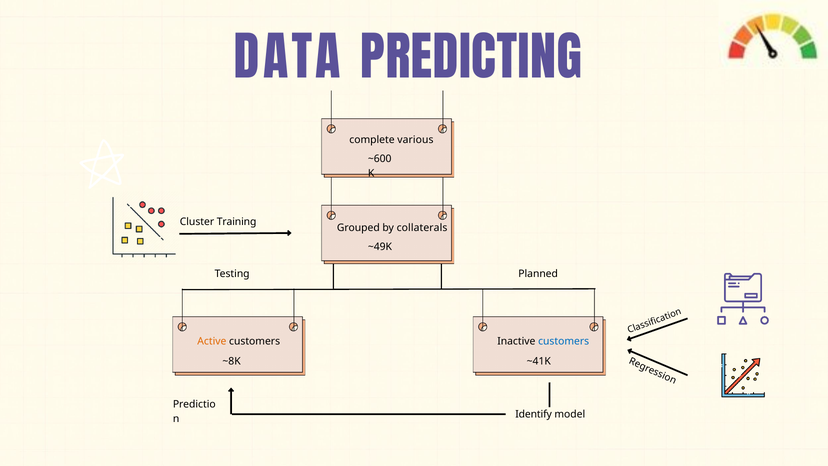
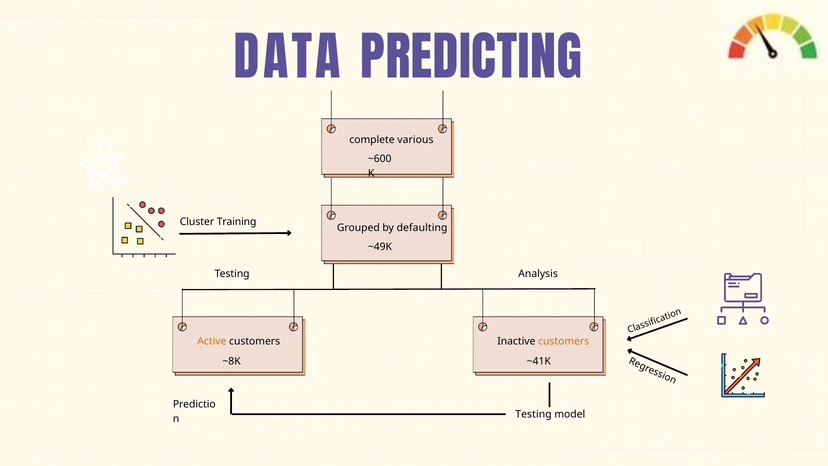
collaterals: collaterals -> defaulting
Planned: Planned -> Analysis
customers at (564, 341) colour: blue -> orange
Identify at (534, 414): Identify -> Testing
